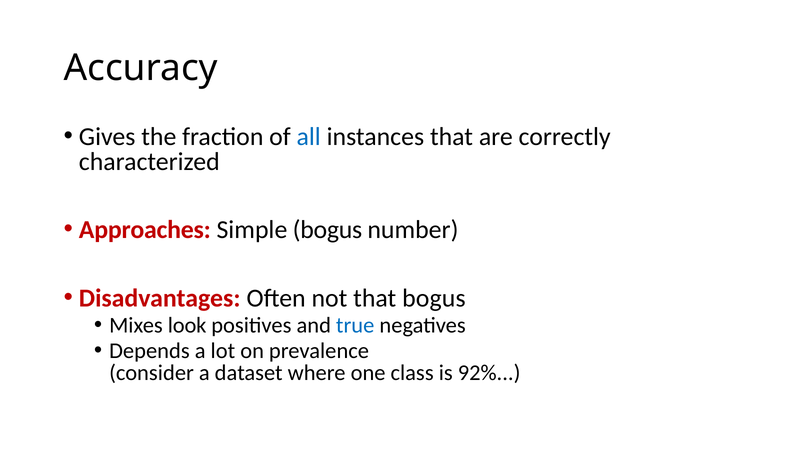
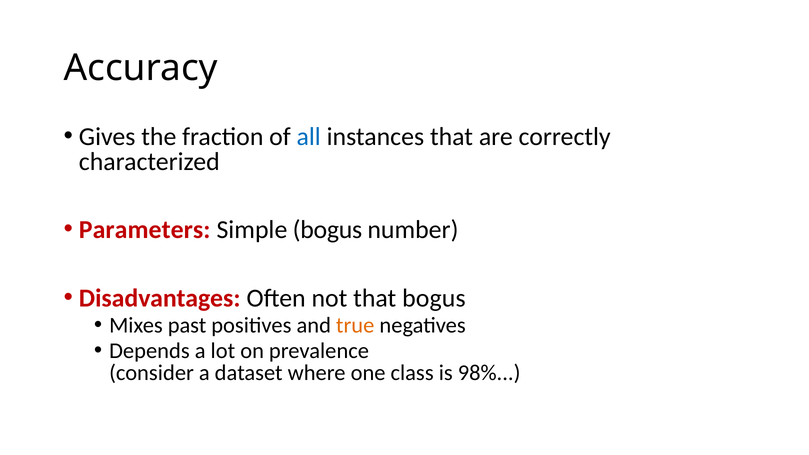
Approaches: Approaches -> Parameters
look: look -> past
true colour: blue -> orange
92%: 92% -> 98%
